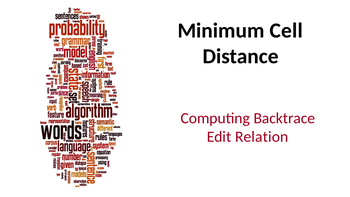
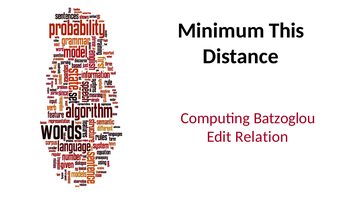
Cell: Cell -> This
Backtrace: Backtrace -> Batzoglou
